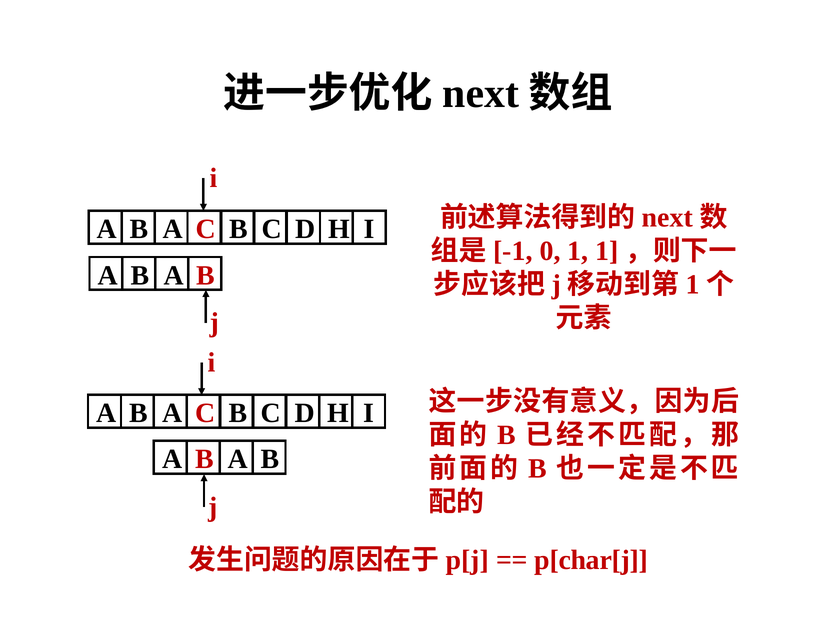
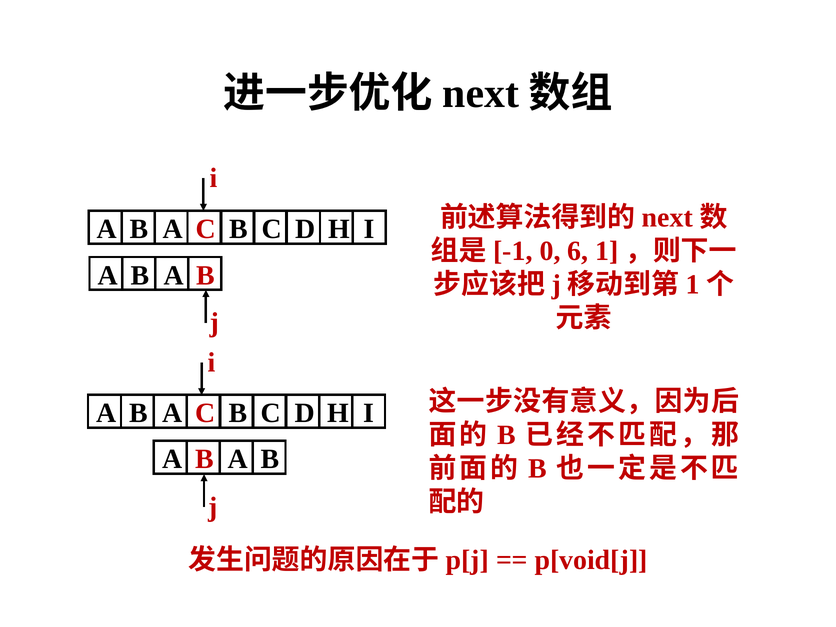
1: 1 -> 6
p[char[j: p[char[j -> p[void[j
